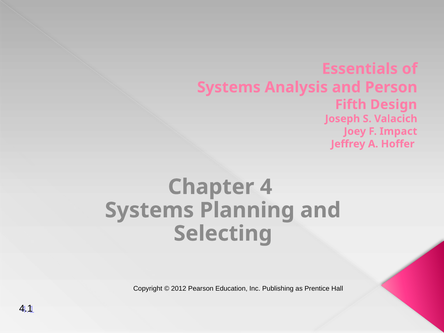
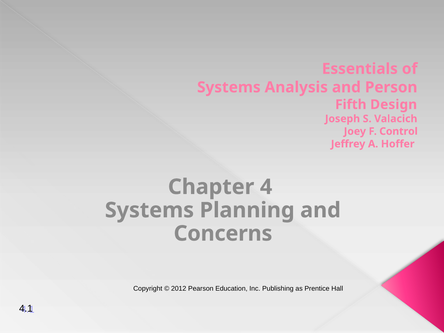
Impact: Impact -> Control
Selecting: Selecting -> Concerns
